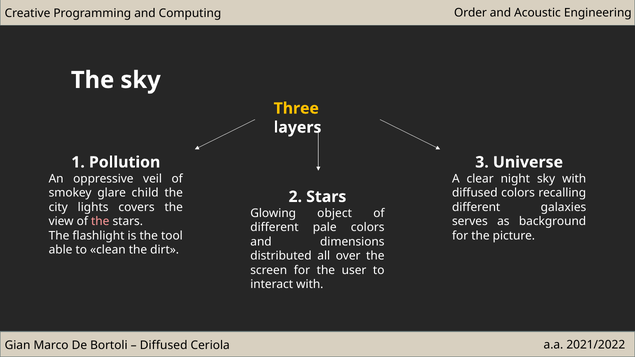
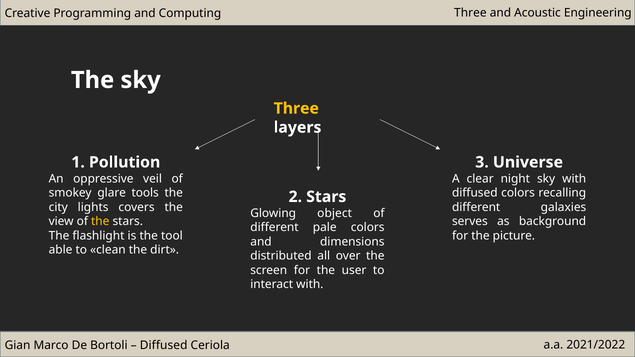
Order at (470, 13): Order -> Three
child: child -> tools
the at (100, 222) colour: pink -> yellow
